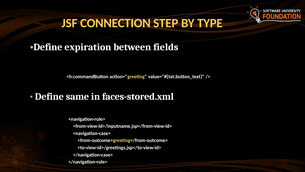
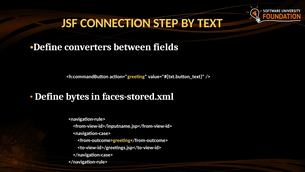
TYPE: TYPE -> TEXT
expiration: expiration -> converters
same: same -> bytes
